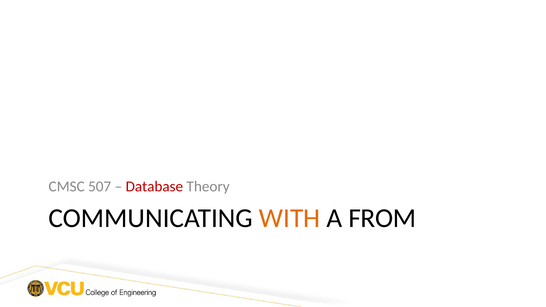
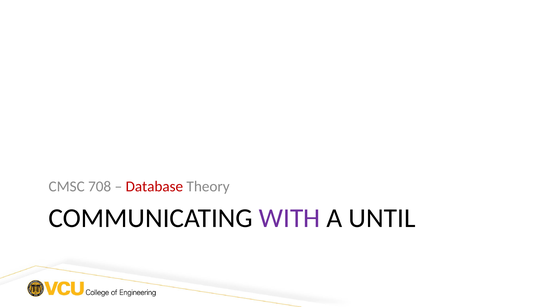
507: 507 -> 708
WITH colour: orange -> purple
FROM: FROM -> UNTIL
